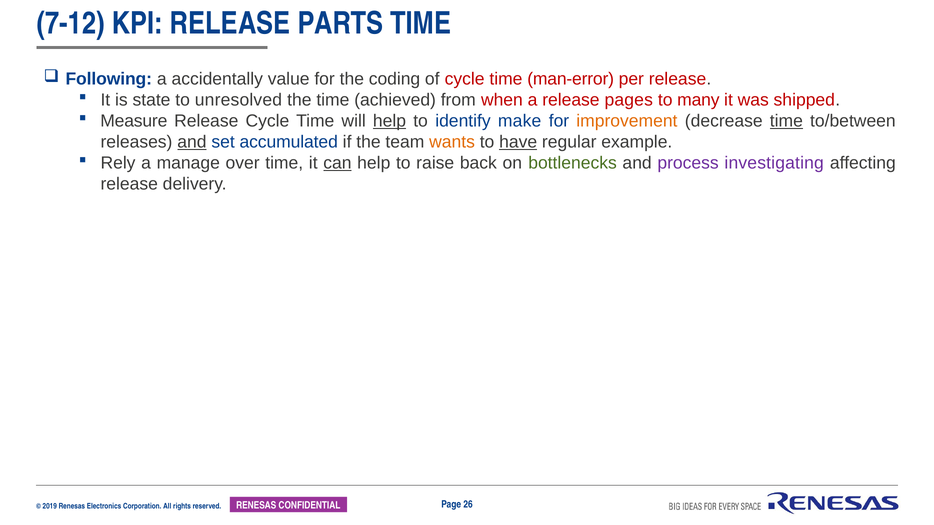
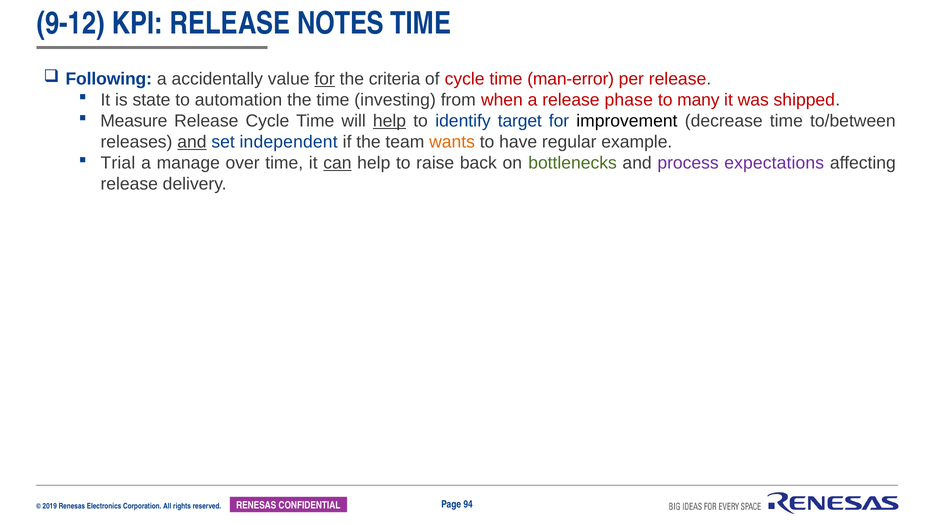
7-12: 7-12 -> 9-12
PARTS: PARTS -> NOTES
for at (325, 79) underline: none -> present
coding: coding -> criteria
unresolved: unresolved -> automation
achieved: achieved -> investing
pages: pages -> phase
make: make -> target
improvement colour: orange -> black
time at (786, 121) underline: present -> none
accumulated: accumulated -> independent
have underline: present -> none
Rely: Rely -> Trial
investigating: investigating -> expectations
26: 26 -> 94
